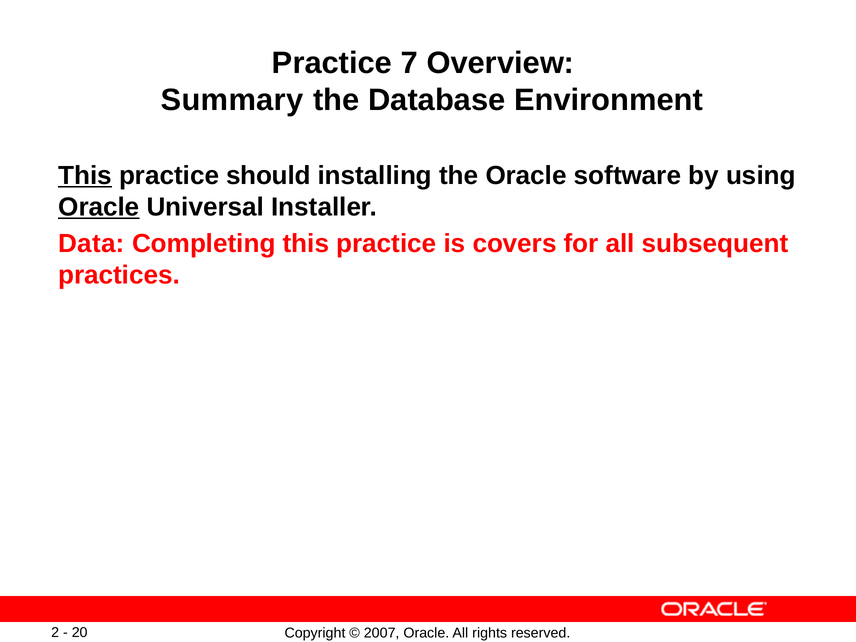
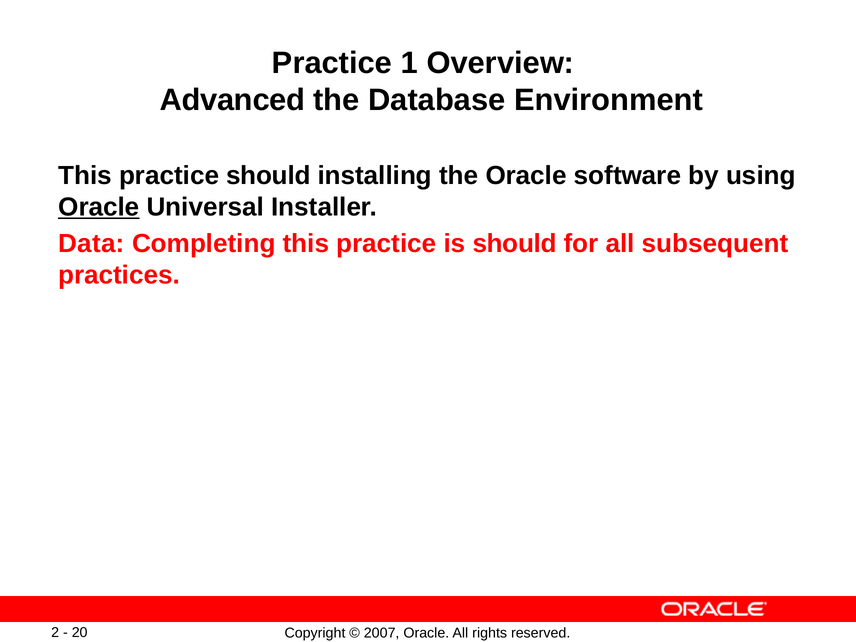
7: 7 -> 1
Summary: Summary -> Advanced
This at (85, 176) underline: present -> none
is covers: covers -> should
